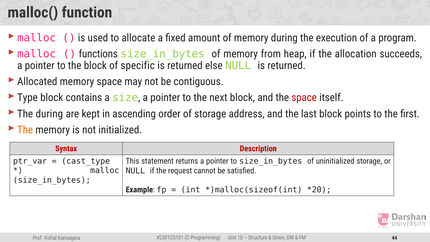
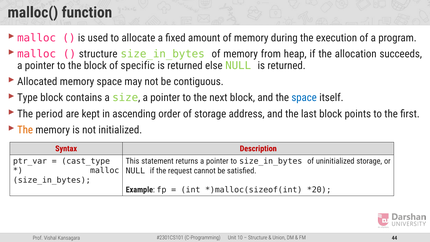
functions at (98, 54): functions -> structure
space at (304, 98) colour: red -> blue
The during: during -> period
